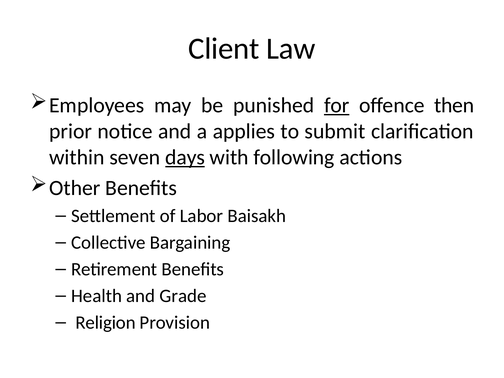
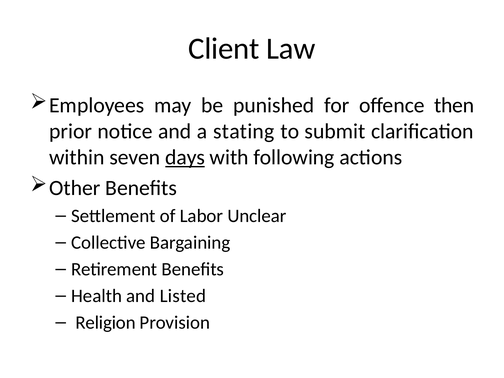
for underline: present -> none
applies: applies -> stating
Baisakh: Baisakh -> Unclear
Grade: Grade -> Listed
